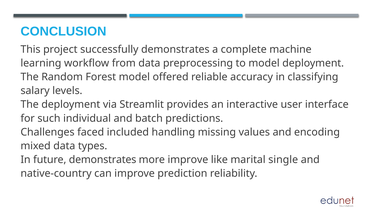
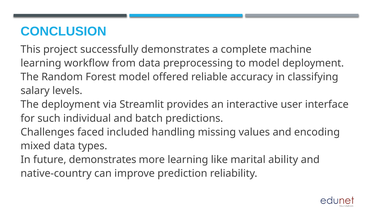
more improve: improve -> learning
single: single -> ability
